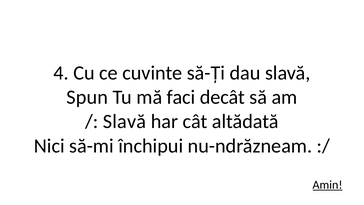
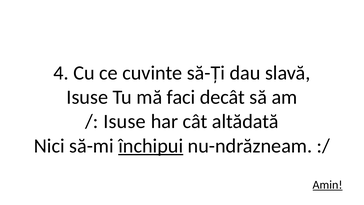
Spun at (87, 97): Spun -> Isuse
Slavă at (125, 121): Slavă -> Isuse
închipui underline: none -> present
